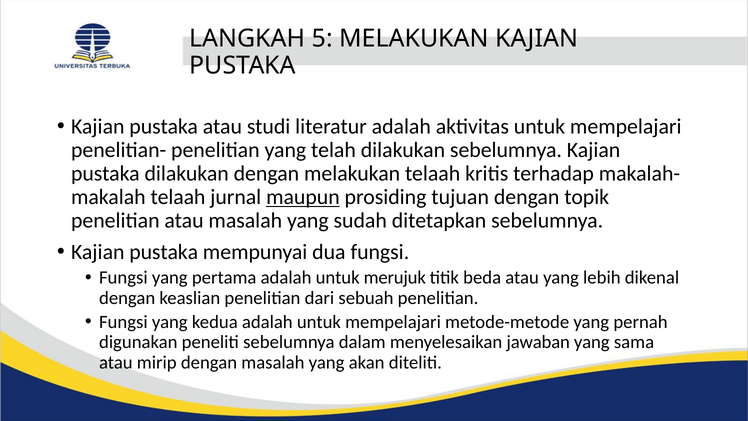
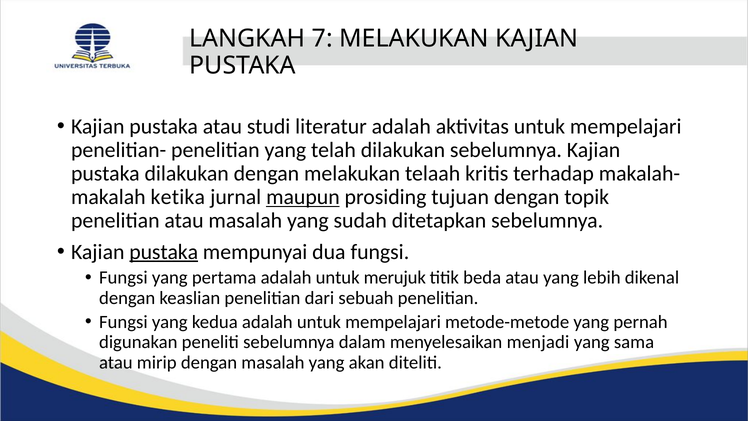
5: 5 -> 7
telaah at (178, 197): telaah -> ketika
pustaka at (164, 252) underline: none -> present
jawaban: jawaban -> menjadi
